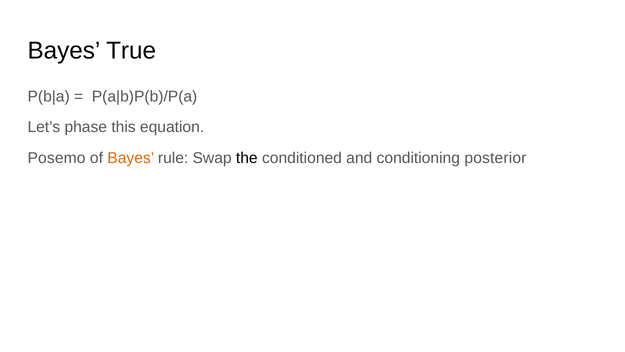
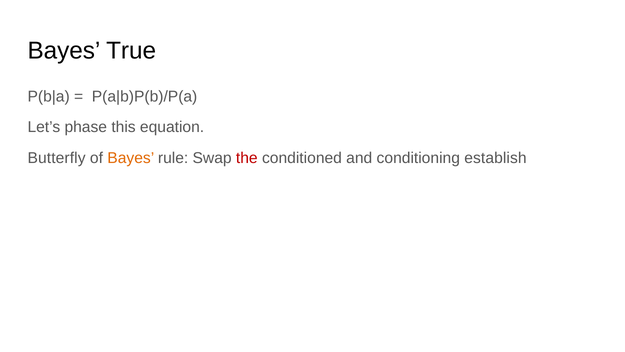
Posemo: Posemo -> Butterfly
the colour: black -> red
posterior: posterior -> establish
